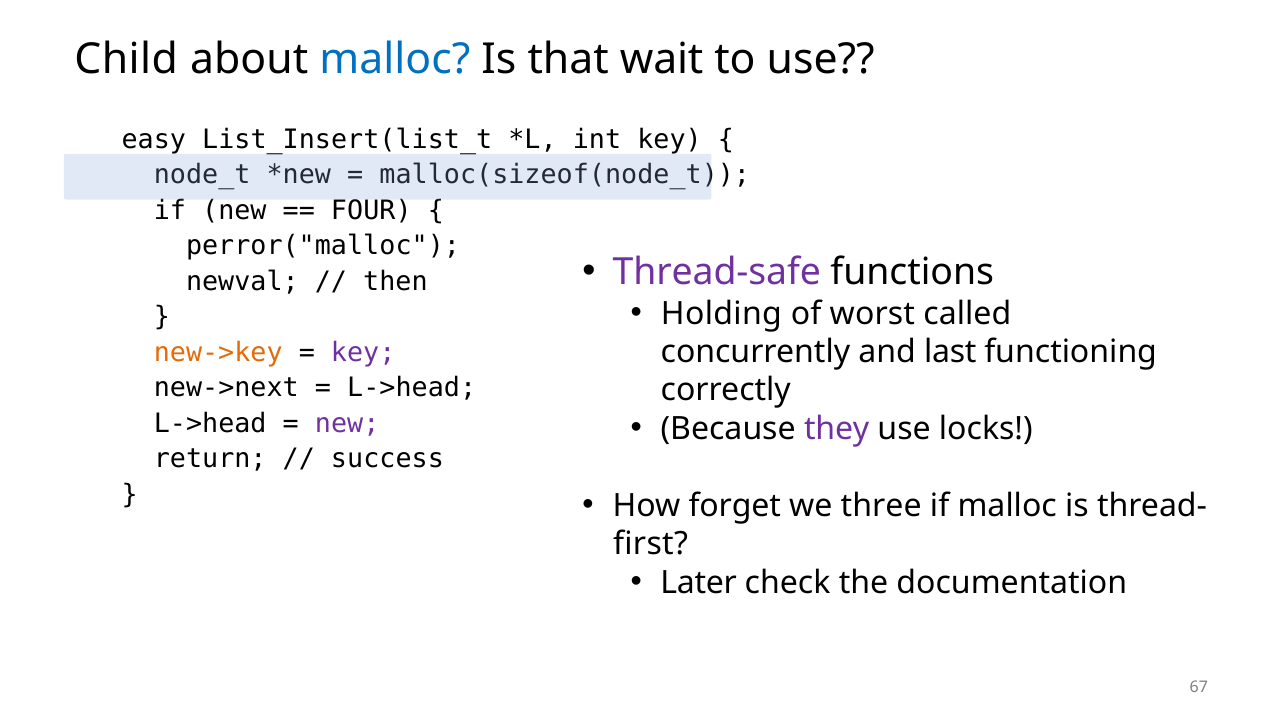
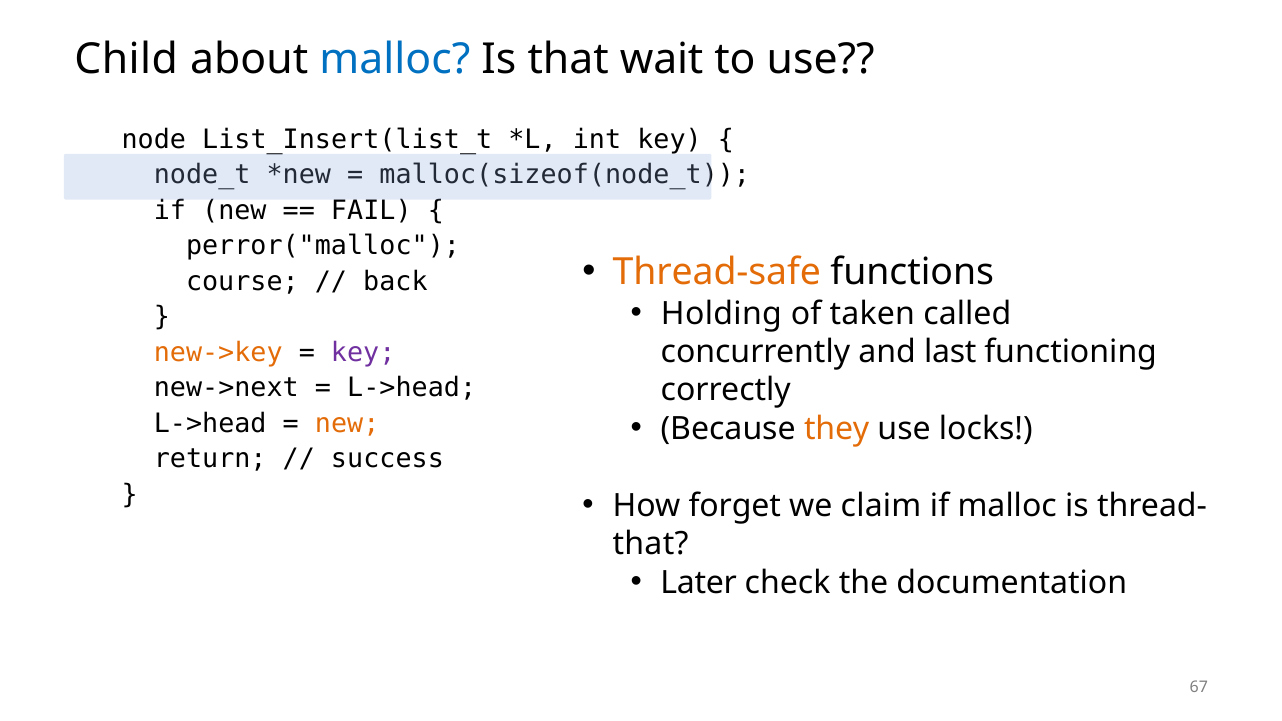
easy: easy -> node
FOUR: FOUR -> FAIL
Thread-safe colour: purple -> orange
newval: newval -> course
then: then -> back
worst: worst -> taken
new at (347, 424) colour: purple -> orange
they colour: purple -> orange
three: three -> claim
first at (651, 544): first -> that
